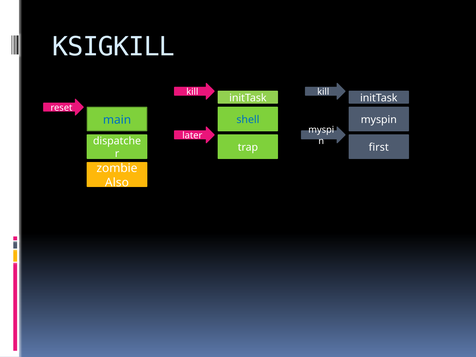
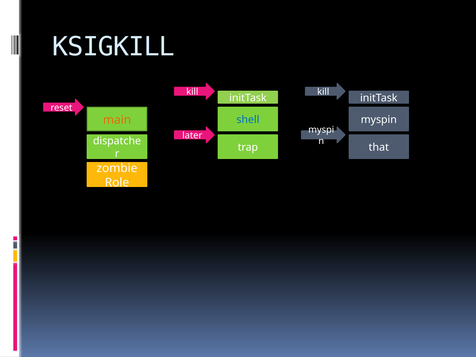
main colour: blue -> orange
first: first -> that
Also: Also -> Role
